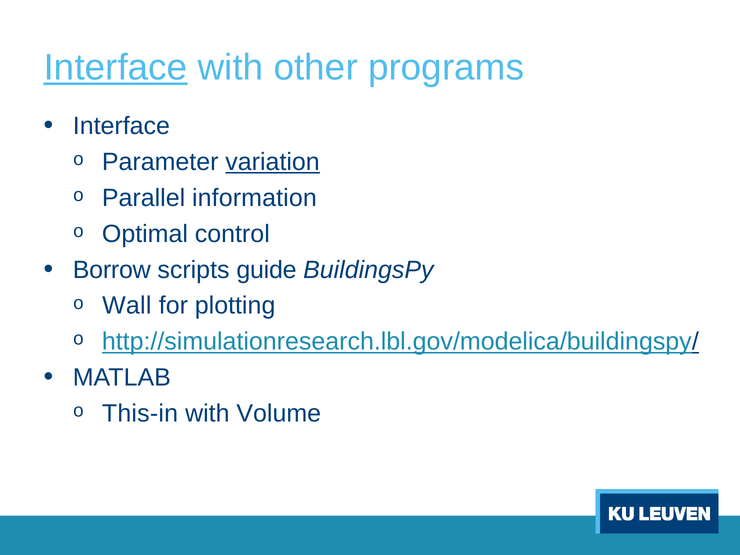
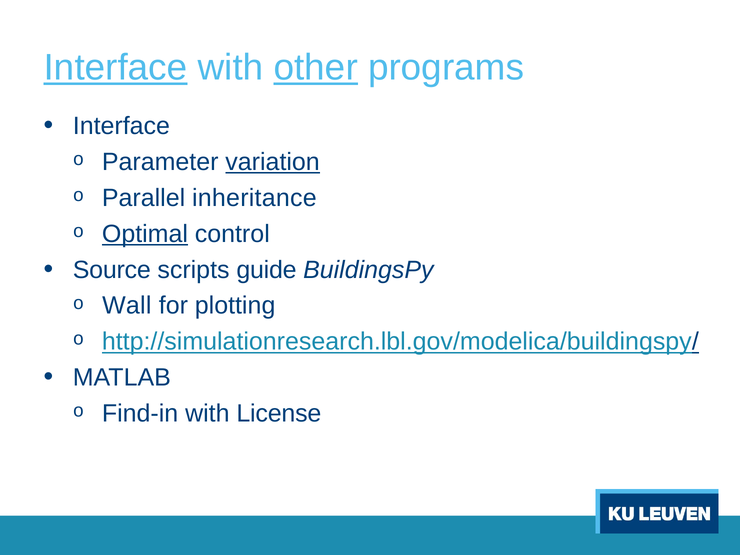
other underline: none -> present
information: information -> inheritance
Optimal underline: none -> present
Borrow: Borrow -> Source
This-in: This-in -> Find-in
Volume: Volume -> License
